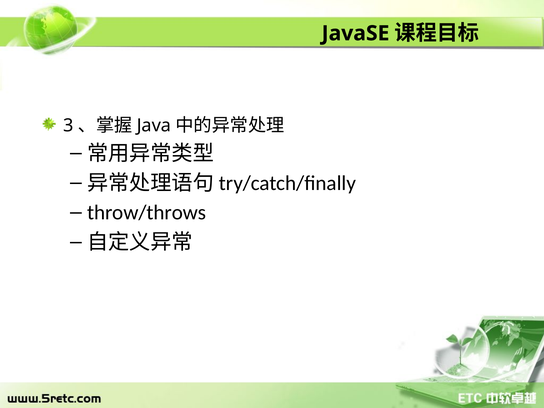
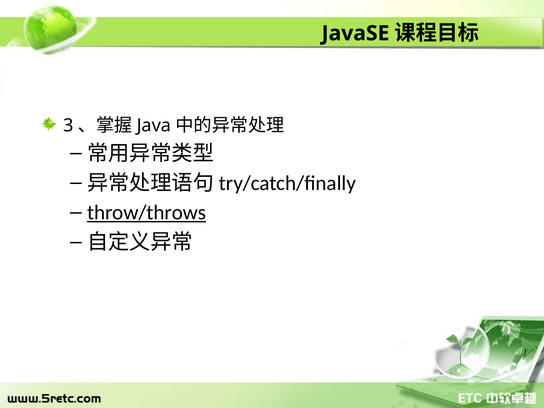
throw/throws underline: none -> present
